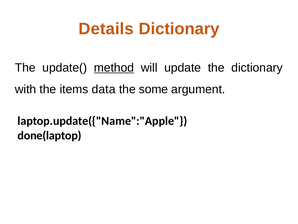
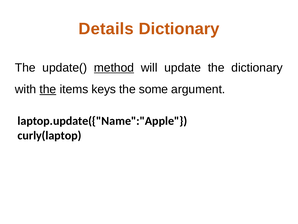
the at (48, 89) underline: none -> present
data: data -> keys
done(laptop: done(laptop -> curly(laptop
